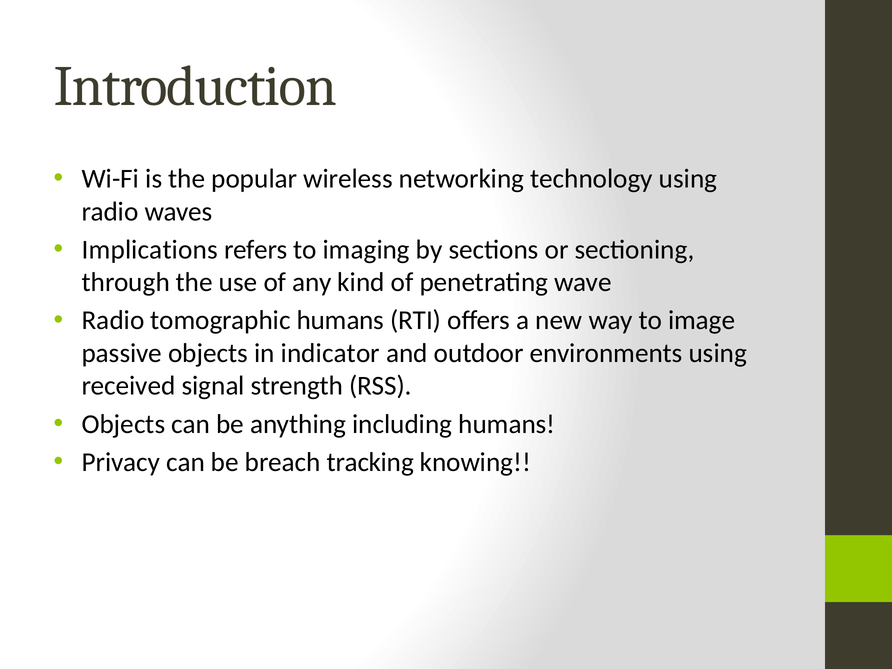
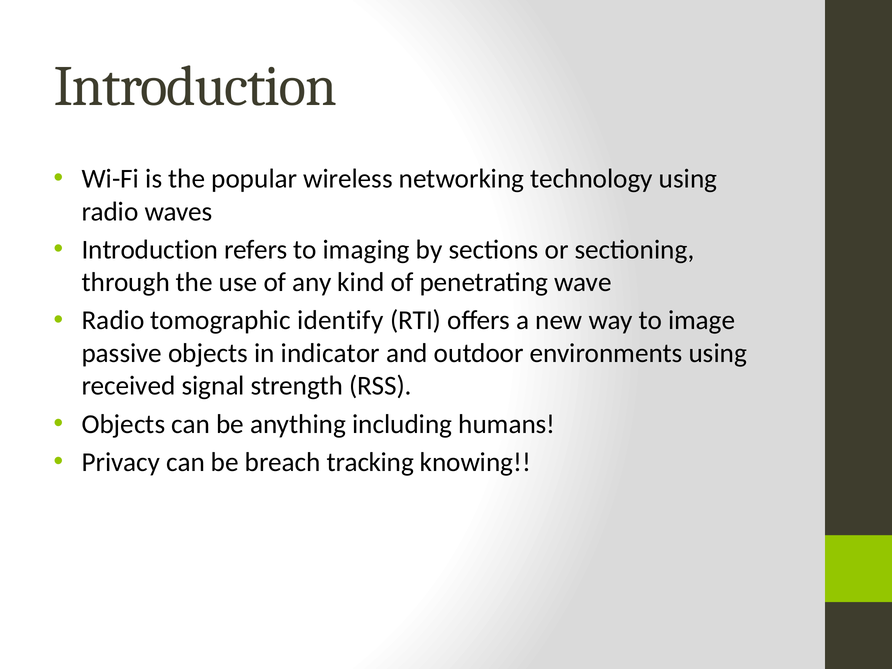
Implications at (150, 250): Implications -> Introduction
tomographic humans: humans -> identify
